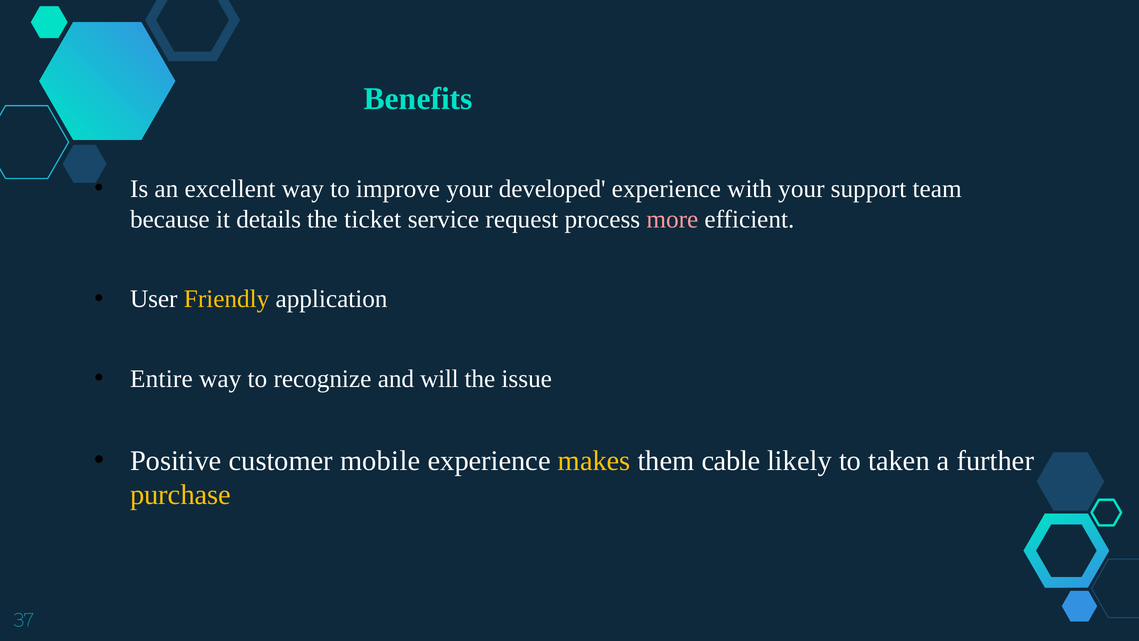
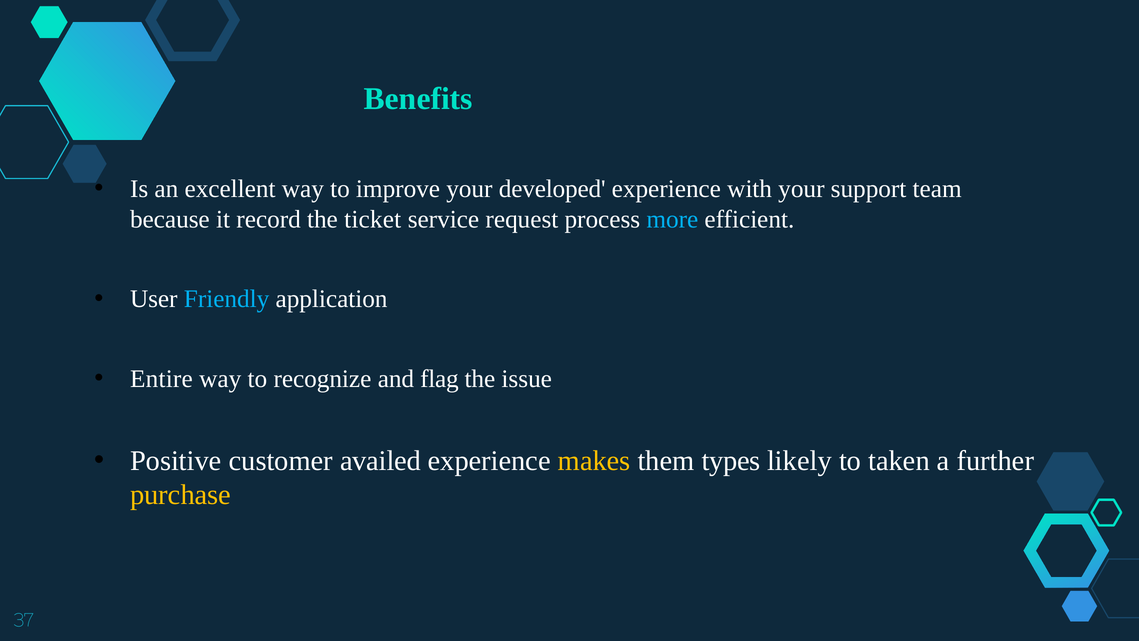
details: details -> record
more colour: pink -> light blue
Friendly colour: yellow -> light blue
will: will -> flag
mobile: mobile -> availed
cable: cable -> types
